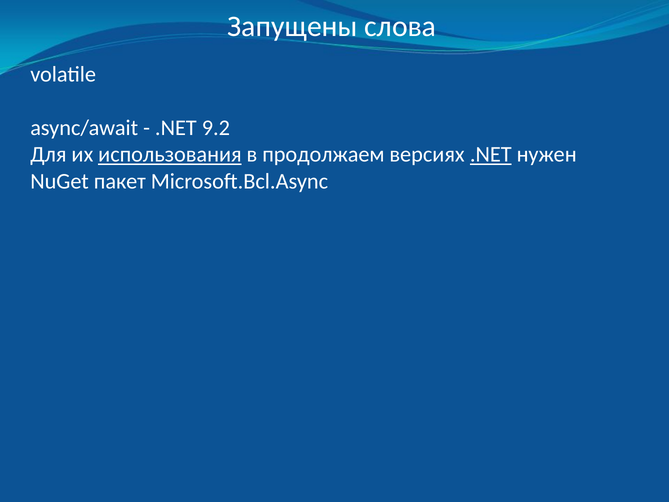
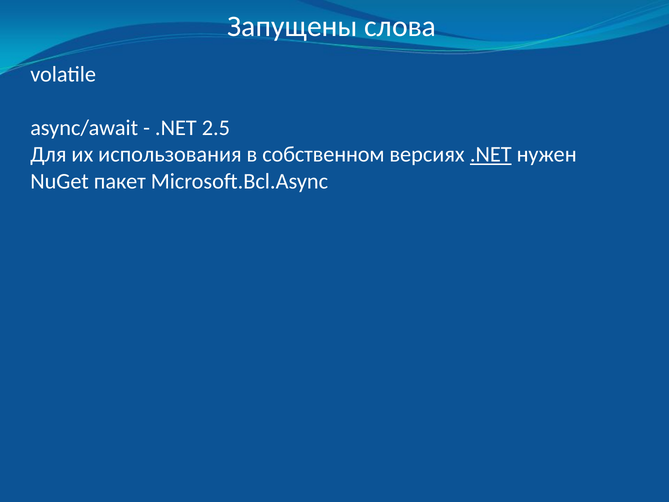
9.2: 9.2 -> 2.5
использования underline: present -> none
продолжаем: продолжаем -> собственном
